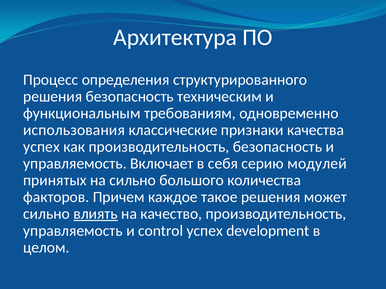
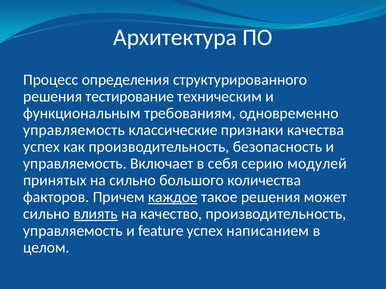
решения безопасность: безопасность -> тестирование
использования at (74, 130): использования -> управляемость
каждое underline: none -> present
control: control -> feature
development: development -> написанием
